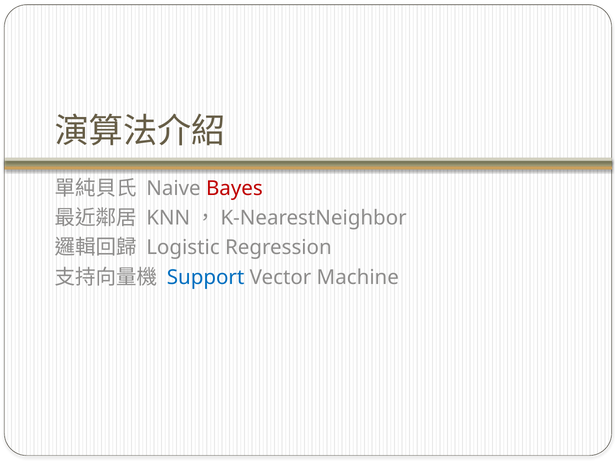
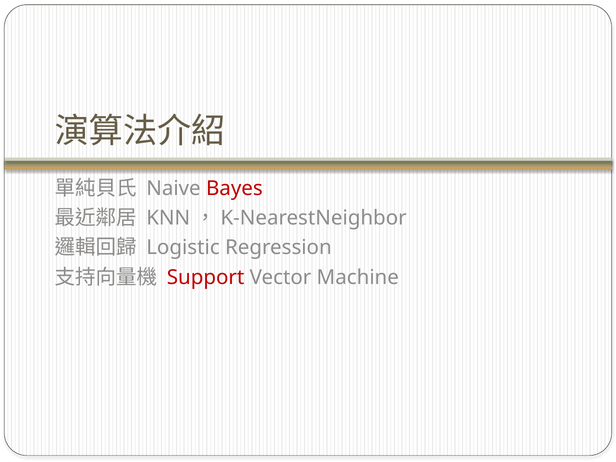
Support colour: blue -> red
